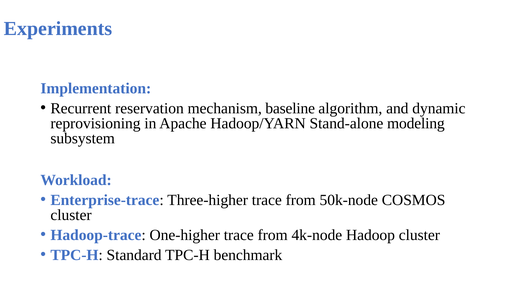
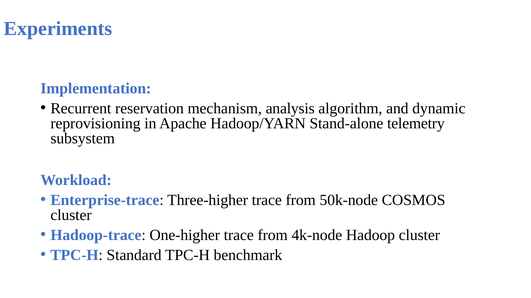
baseline: baseline -> analysis
modeling: modeling -> telemetry
